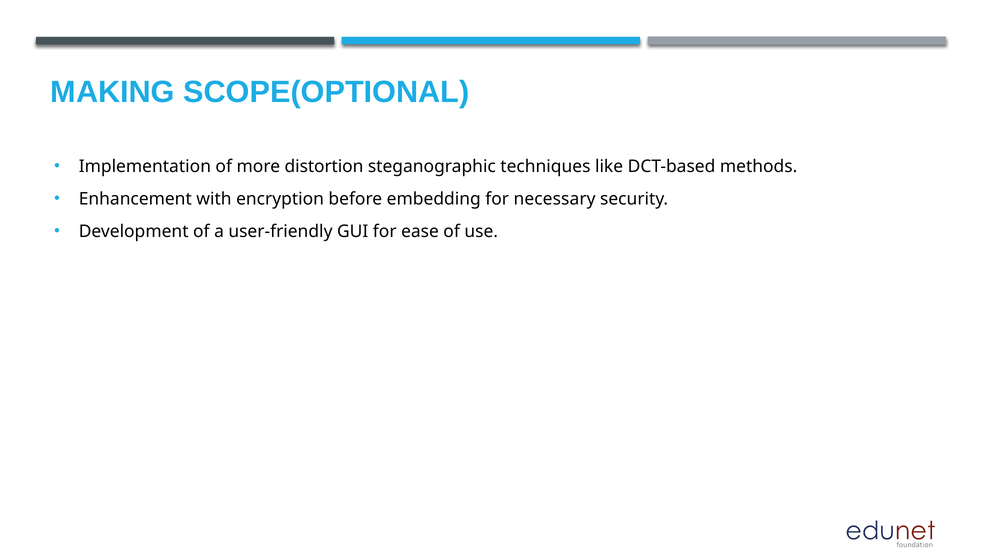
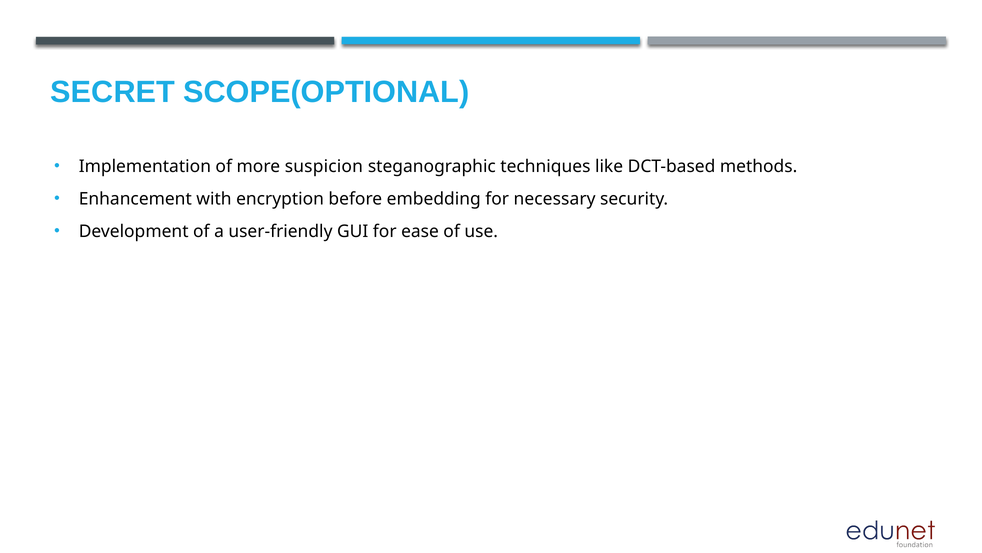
MAKING: MAKING -> SECRET
distortion: distortion -> suspicion
